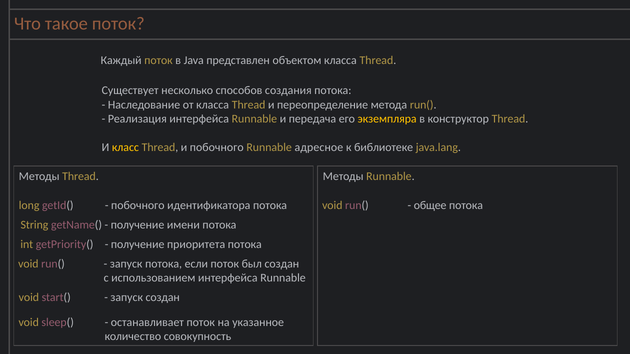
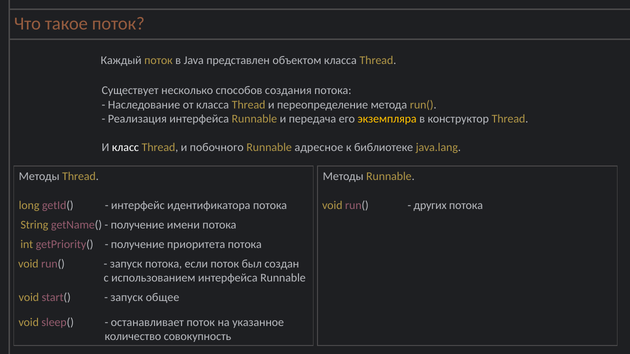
класс colour: yellow -> white
побочного at (138, 206): побочного -> интерфейс
общее: общее -> других
запуск создан: создан -> общее
